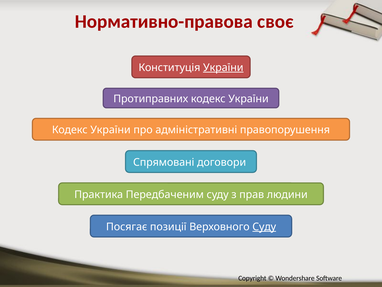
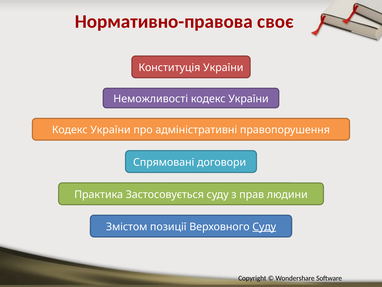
України at (223, 67) underline: present -> none
Протиправних: Протиправних -> Неможливості
Передбаченим: Передбаченим -> Застосовується
Посягає: Посягає -> Змістом
